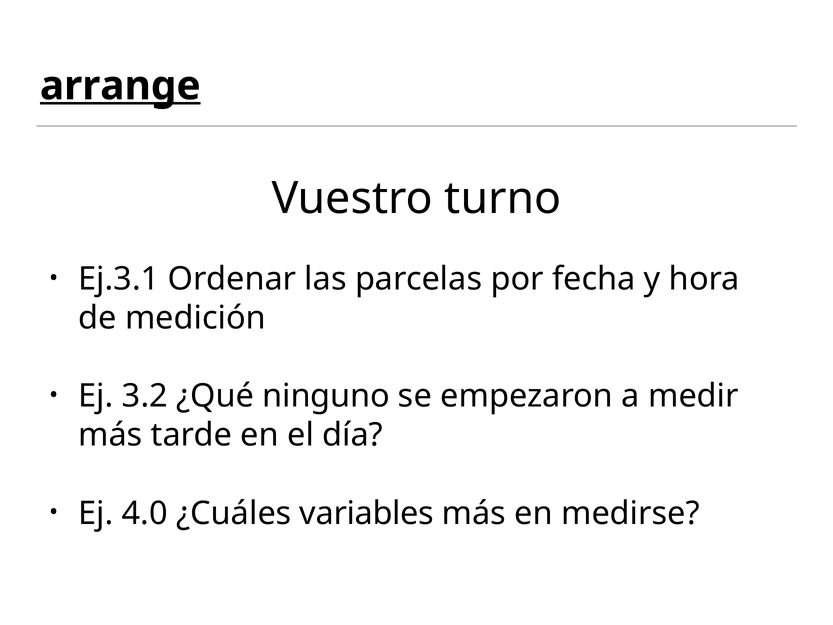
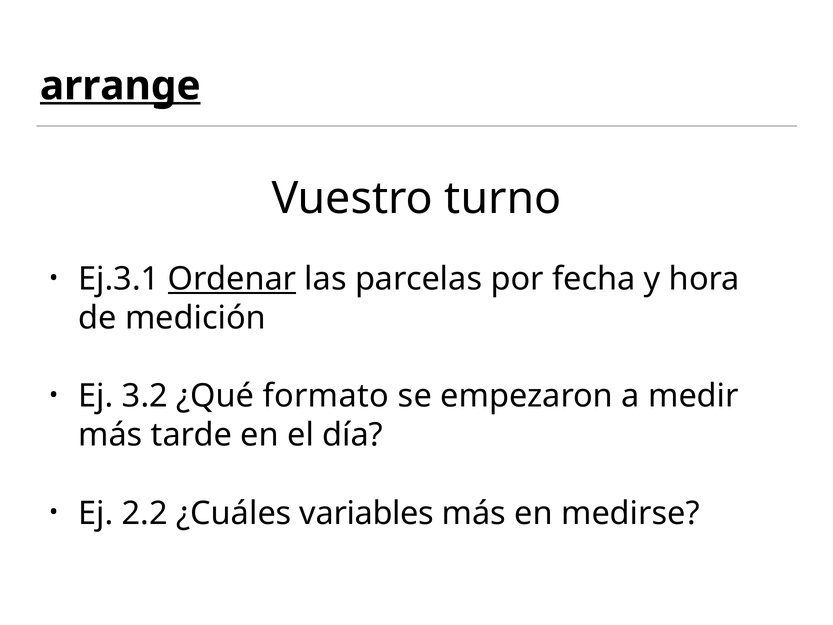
Ordenar underline: none -> present
ninguno: ninguno -> formato
4.0: 4.0 -> 2.2
